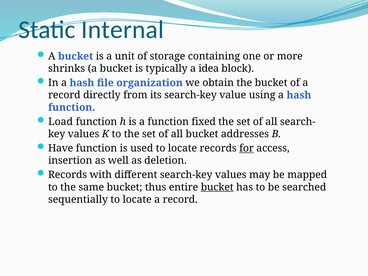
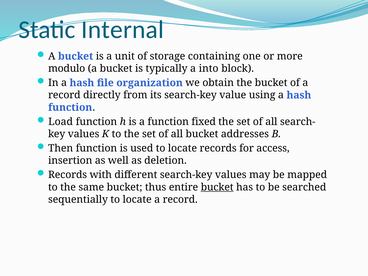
shrinks: shrinks -> modulo
idea: idea -> into
Have: Have -> Then
for underline: present -> none
